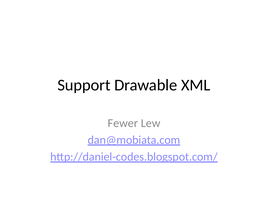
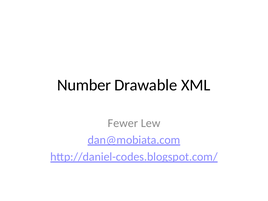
Support: Support -> Number
